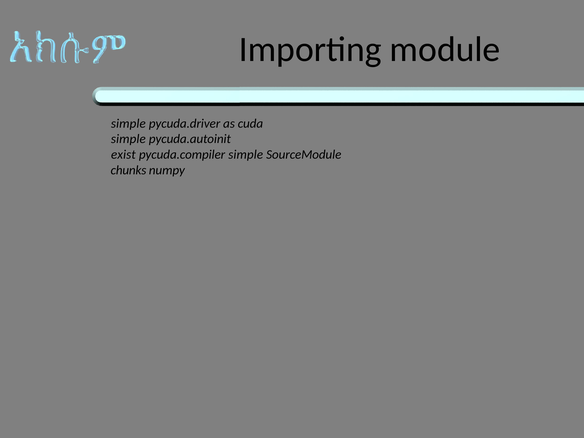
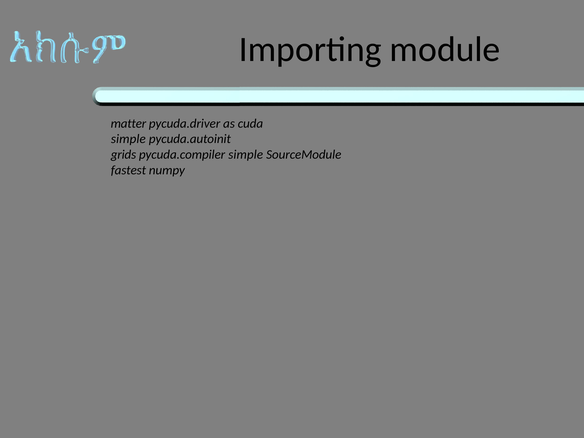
simple at (128, 123): simple -> matter
exist: exist -> grids
chunks: chunks -> fastest
